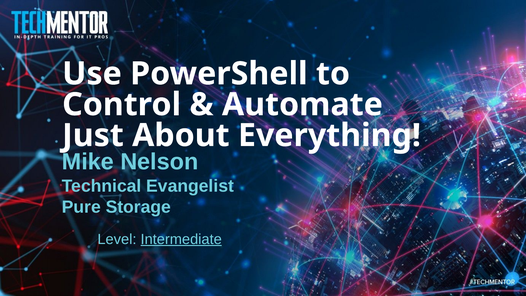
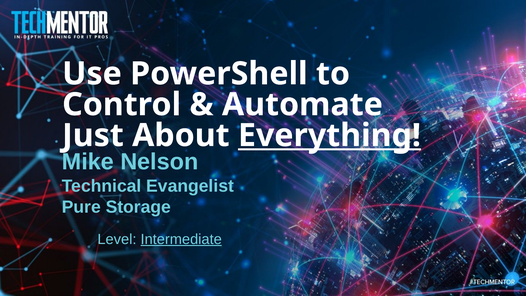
Everything underline: none -> present
